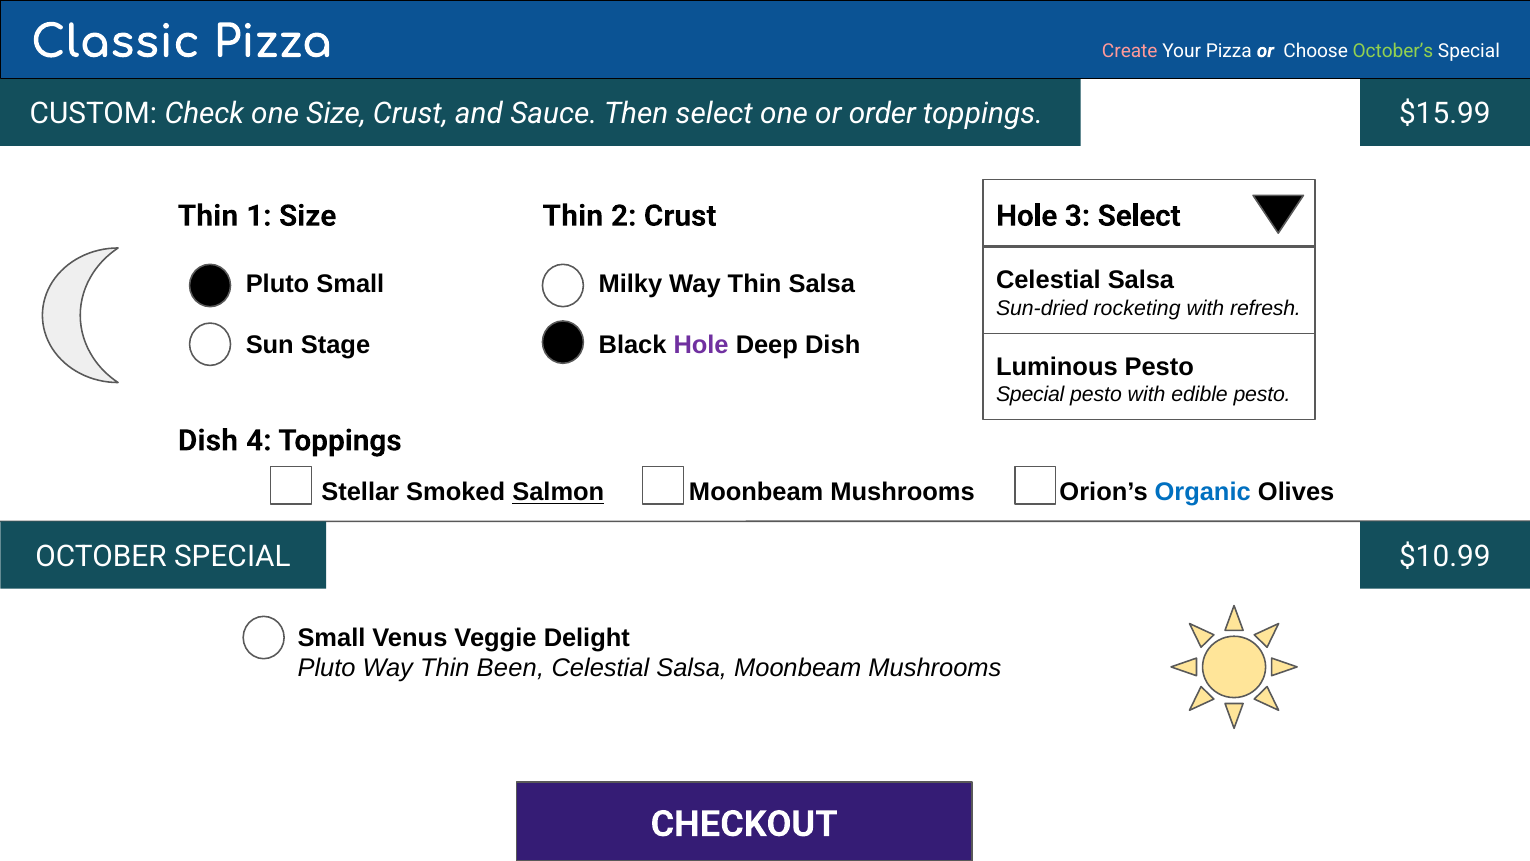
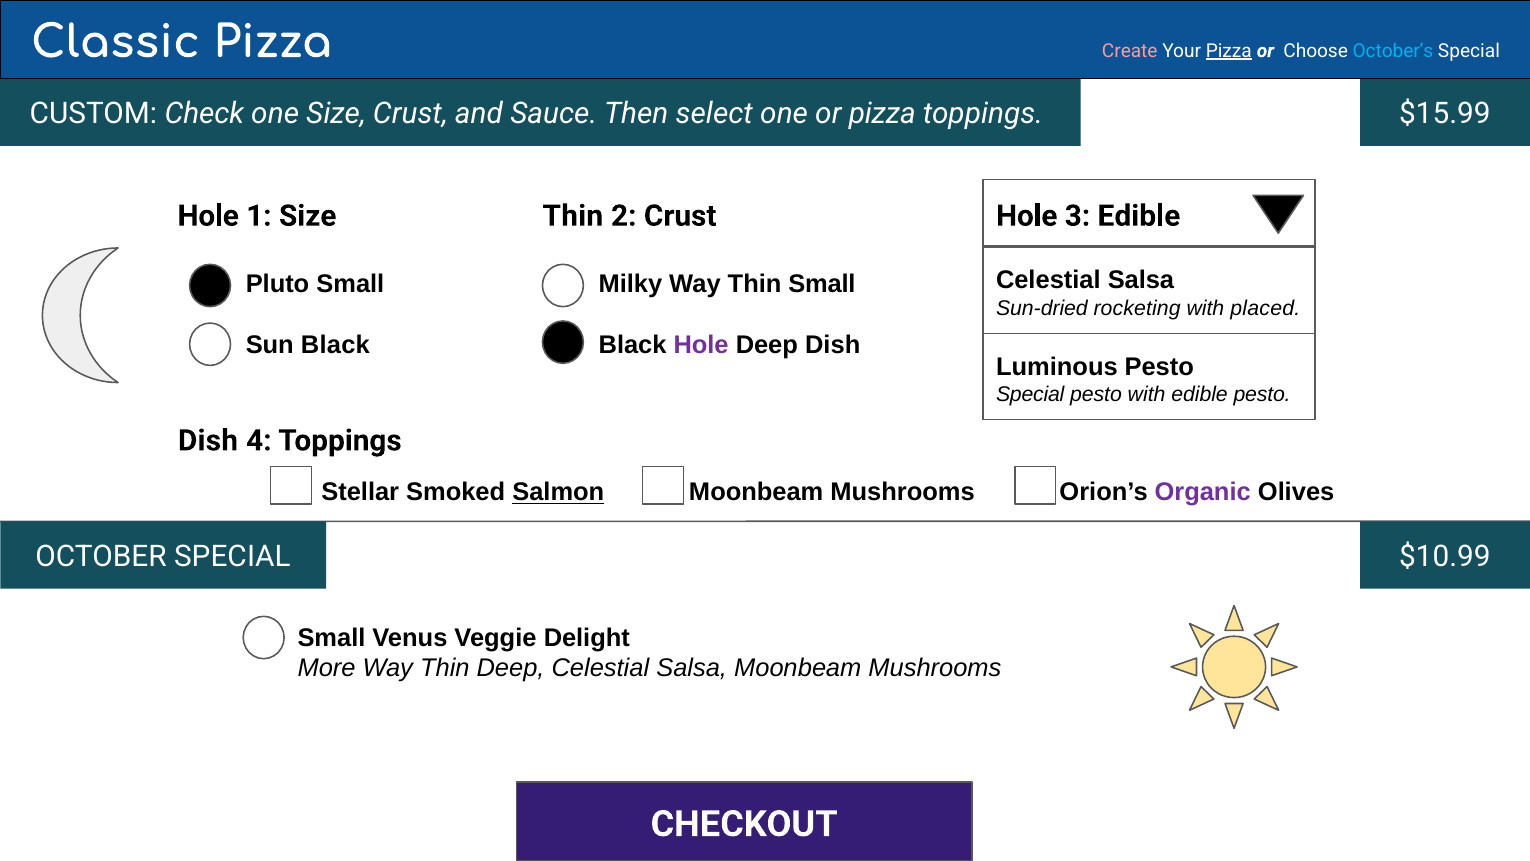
Pizza at (1229, 51) underline: none -> present
October’s colour: light green -> light blue
or order: order -> pizza
Thin at (208, 216): Thin -> Hole
3 Select: Select -> Edible
Thin Salsa: Salsa -> Small
refresh: refresh -> placed
Sun Stage: Stage -> Black
Organic colour: blue -> purple
Pluto at (327, 668): Pluto -> More
Thin Been: Been -> Deep
